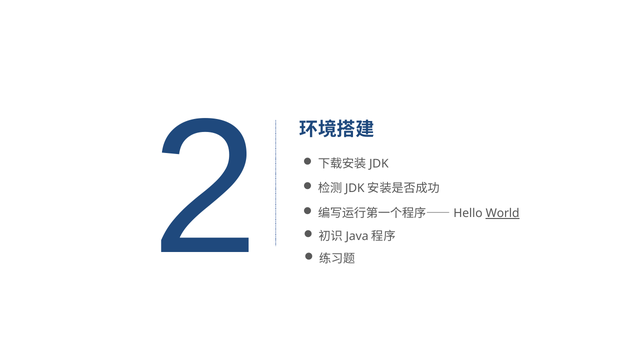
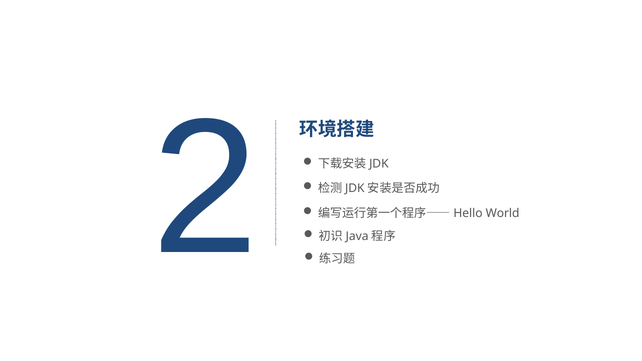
World underline: present -> none
